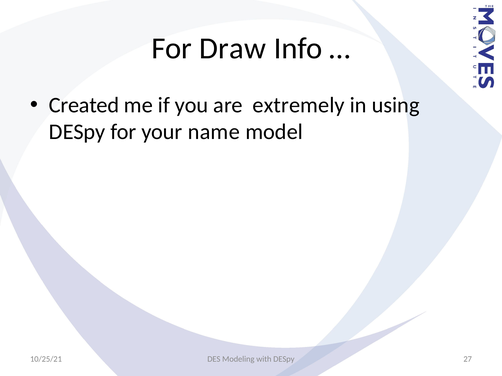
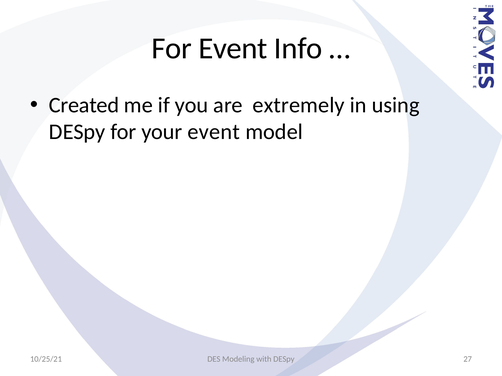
For Draw: Draw -> Event
your name: name -> event
